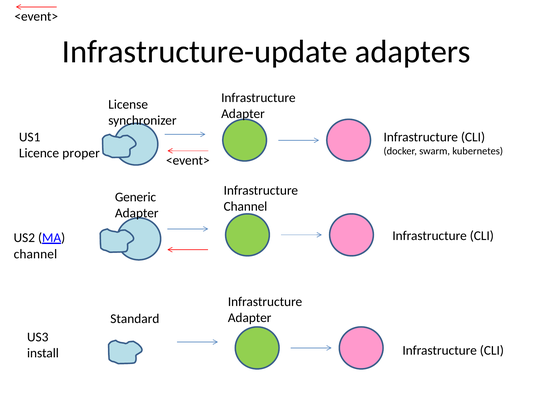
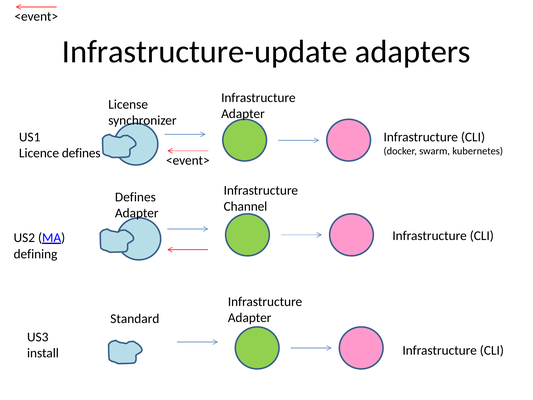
Licence proper: proper -> defines
Generic at (135, 197): Generic -> Defines
channel at (35, 254): channel -> defining
